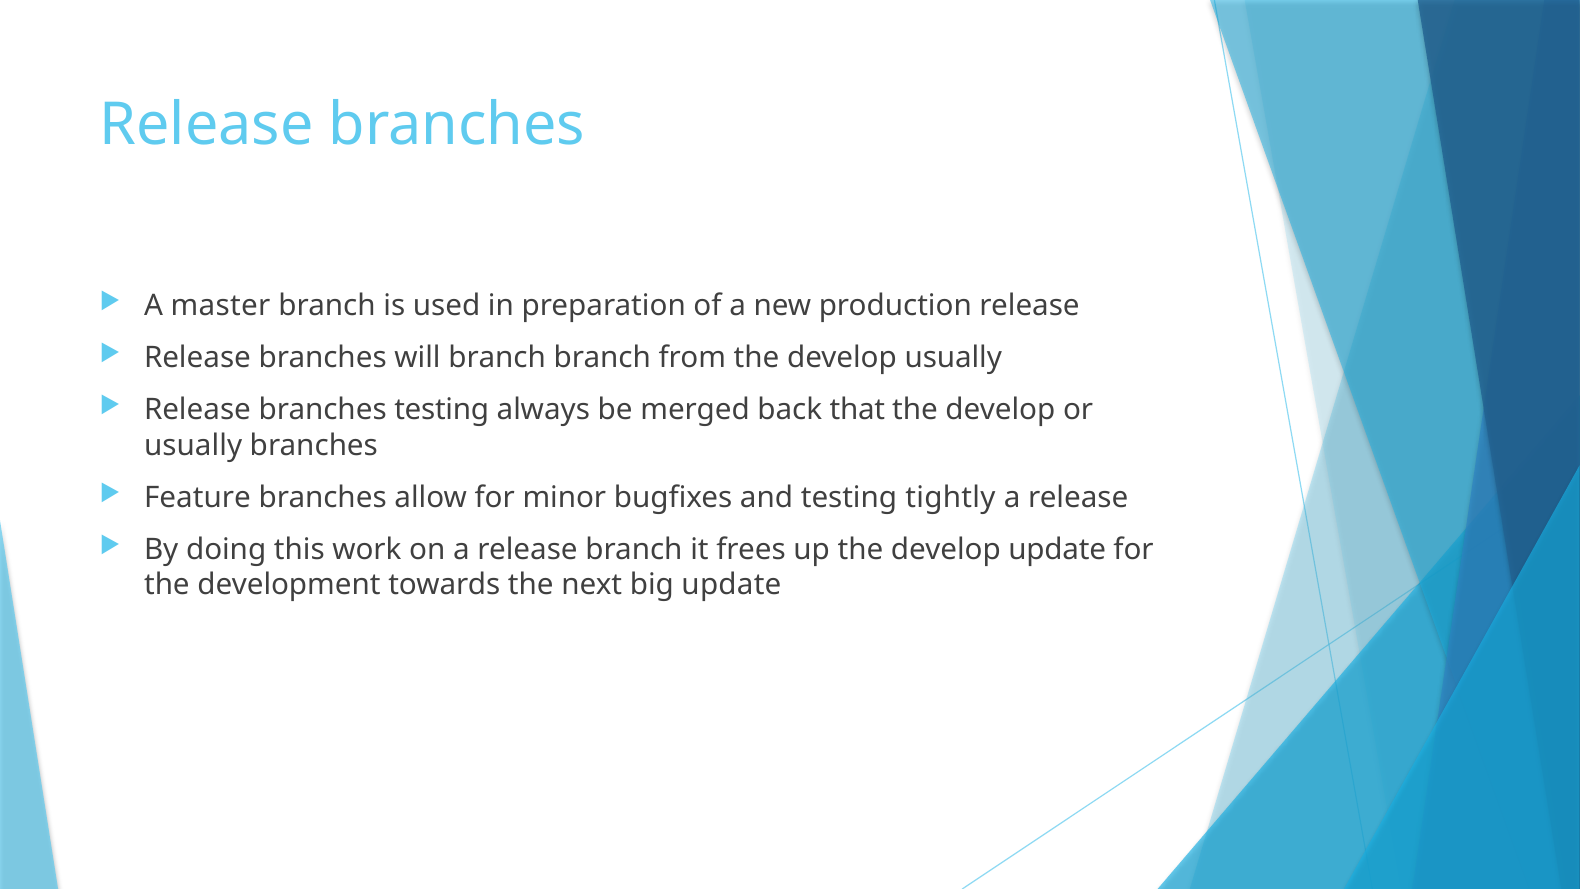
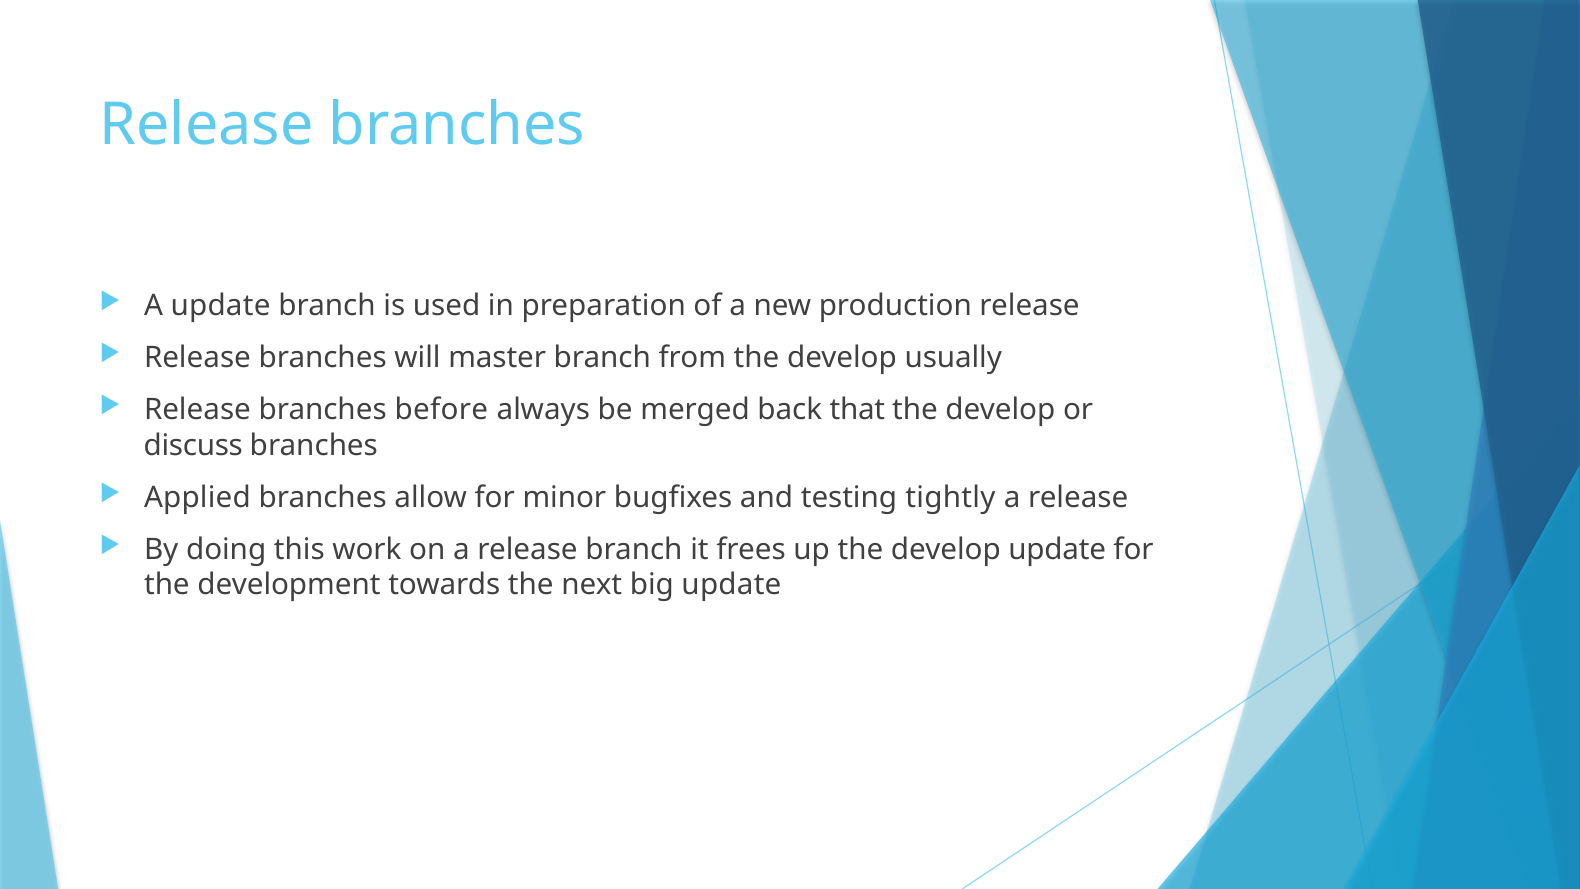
A master: master -> update
will branch: branch -> master
branches testing: testing -> before
usually at (193, 445): usually -> discuss
Feature: Feature -> Applied
